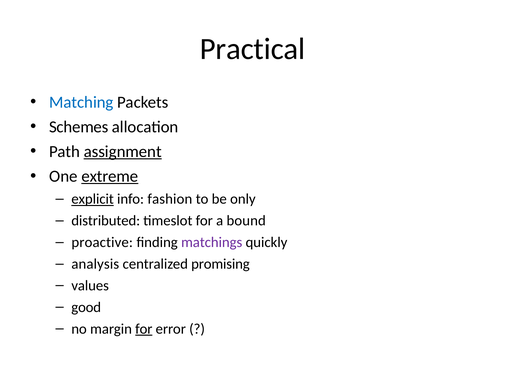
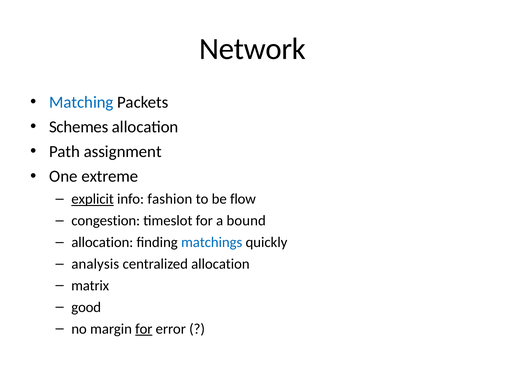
Practical: Practical -> Network
assignment underline: present -> none
extreme underline: present -> none
only: only -> flow
distributed: distributed -> congestion
proactive at (102, 242): proactive -> allocation
matchings colour: purple -> blue
centralized promising: promising -> allocation
values: values -> matrix
